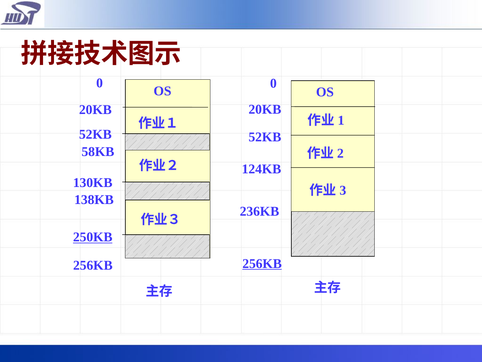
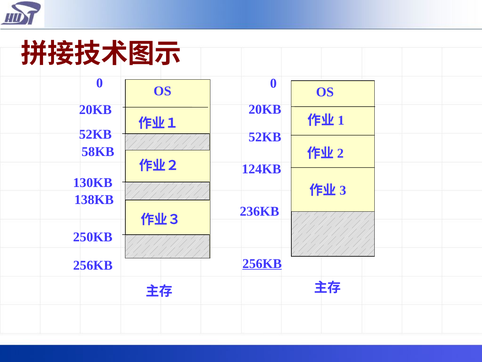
250KB underline: present -> none
